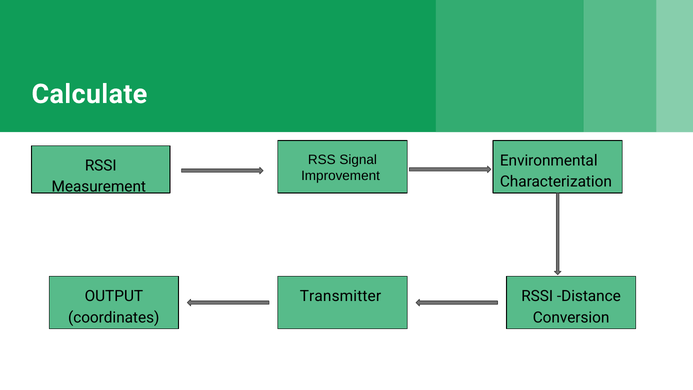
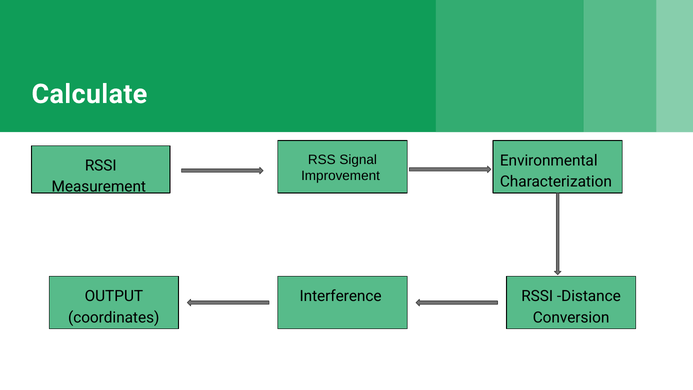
Transmitter: Transmitter -> Interference
